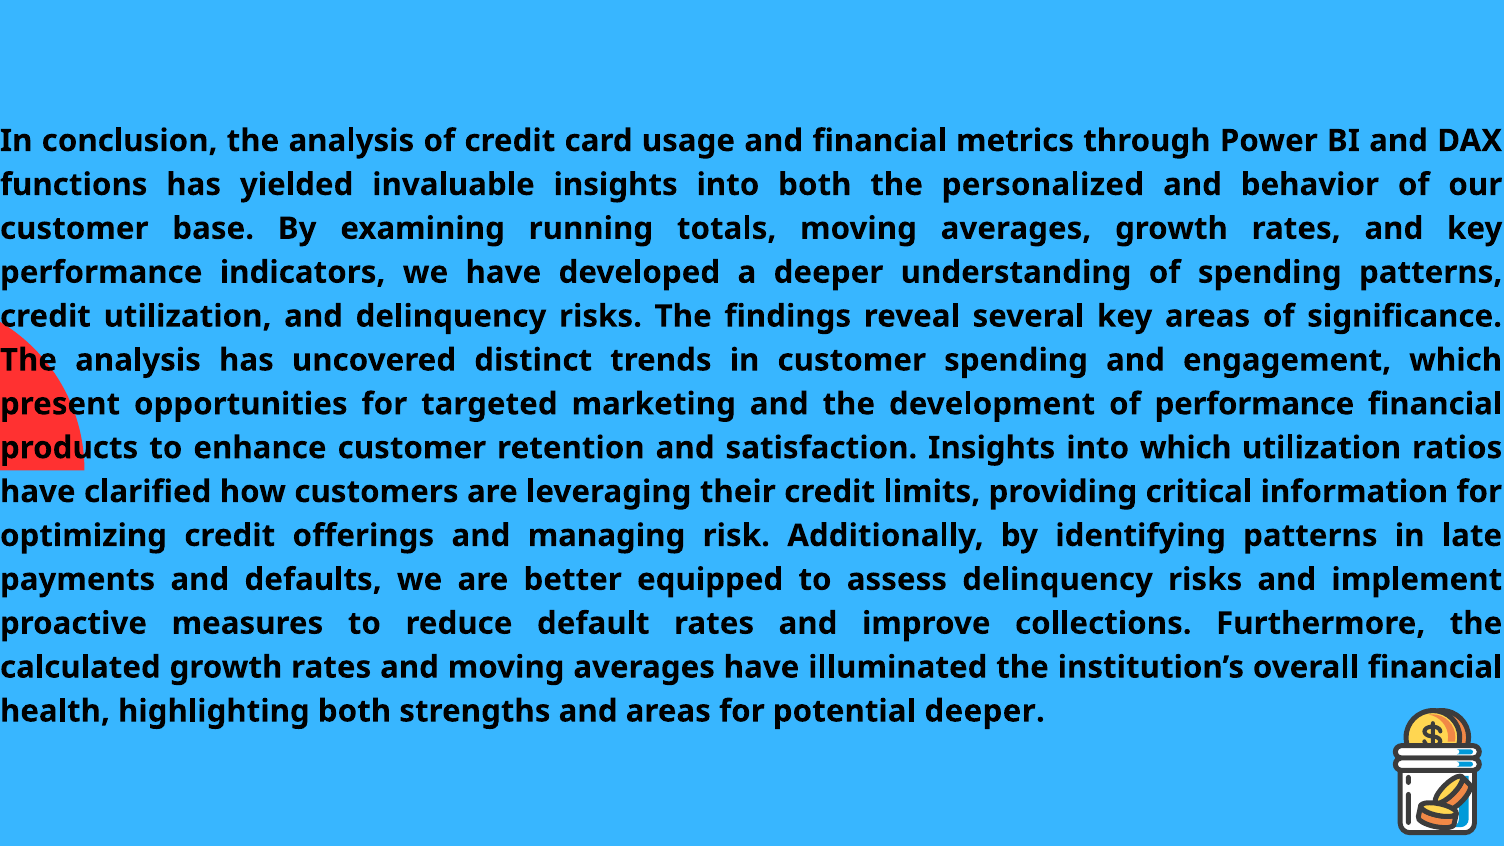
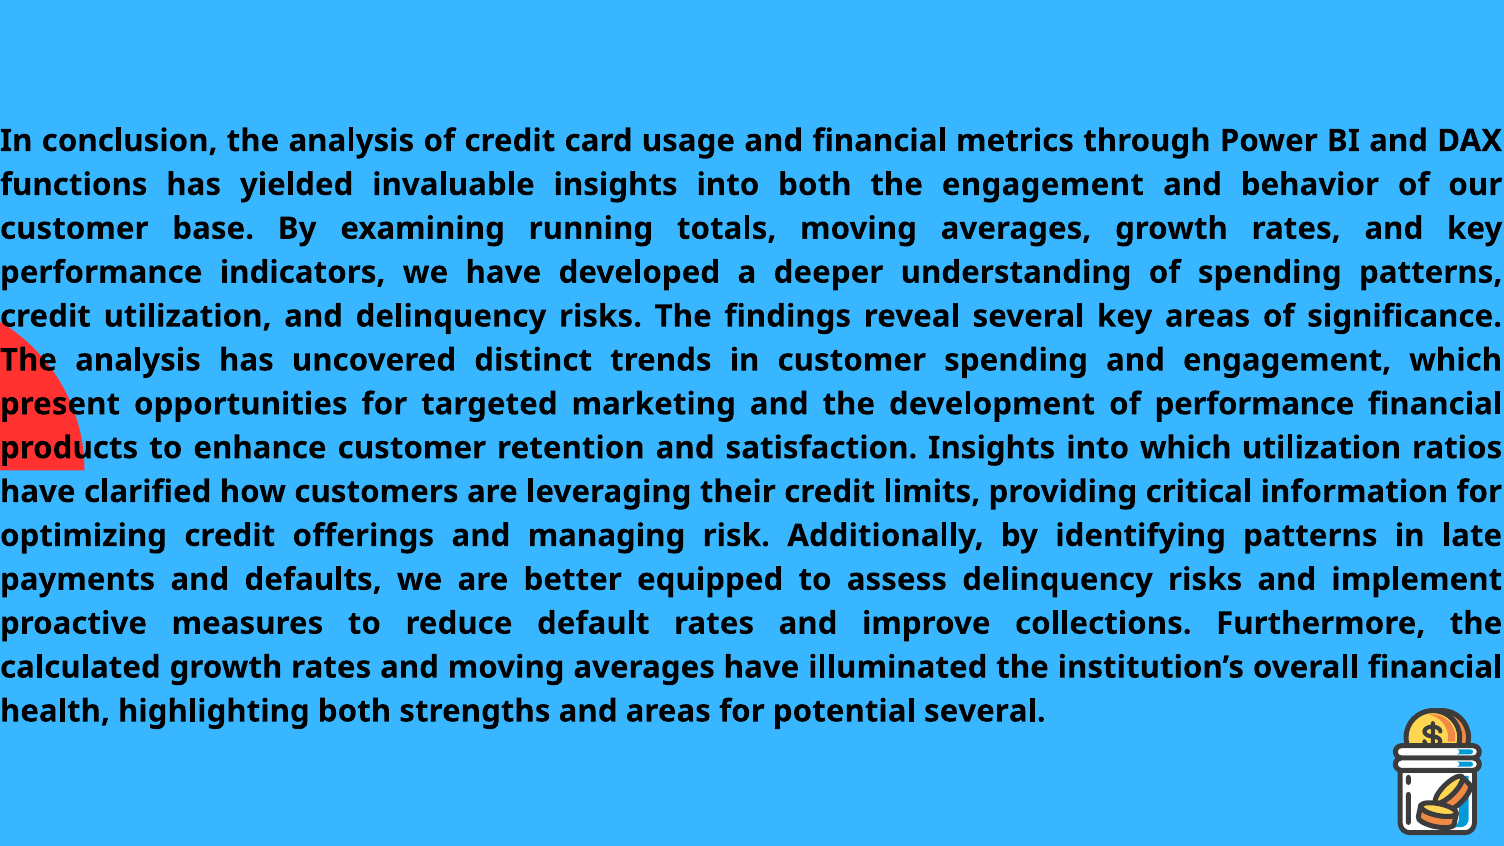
the personalized: personalized -> engagement
potential deeper: deeper -> several
